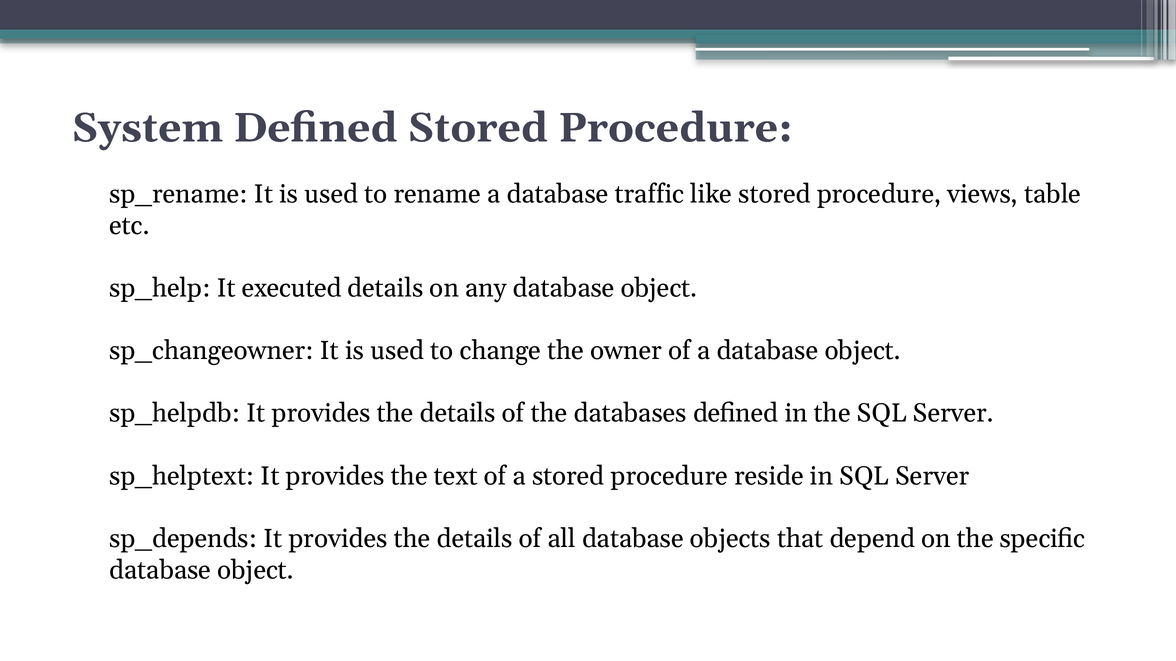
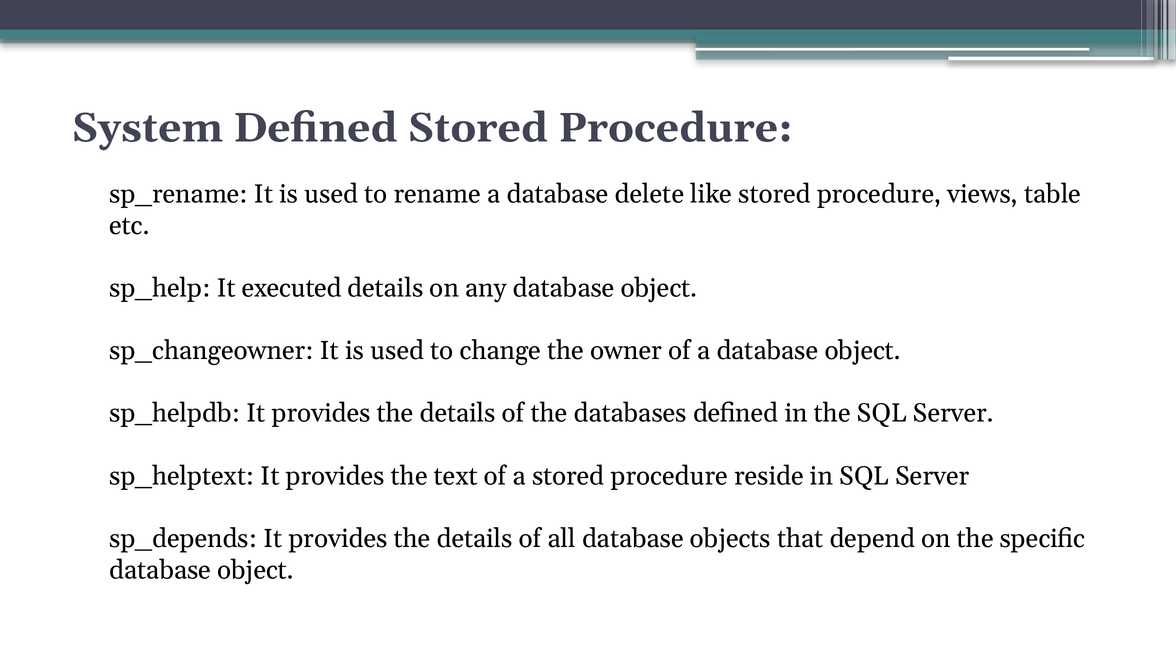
traffic: traffic -> delete
